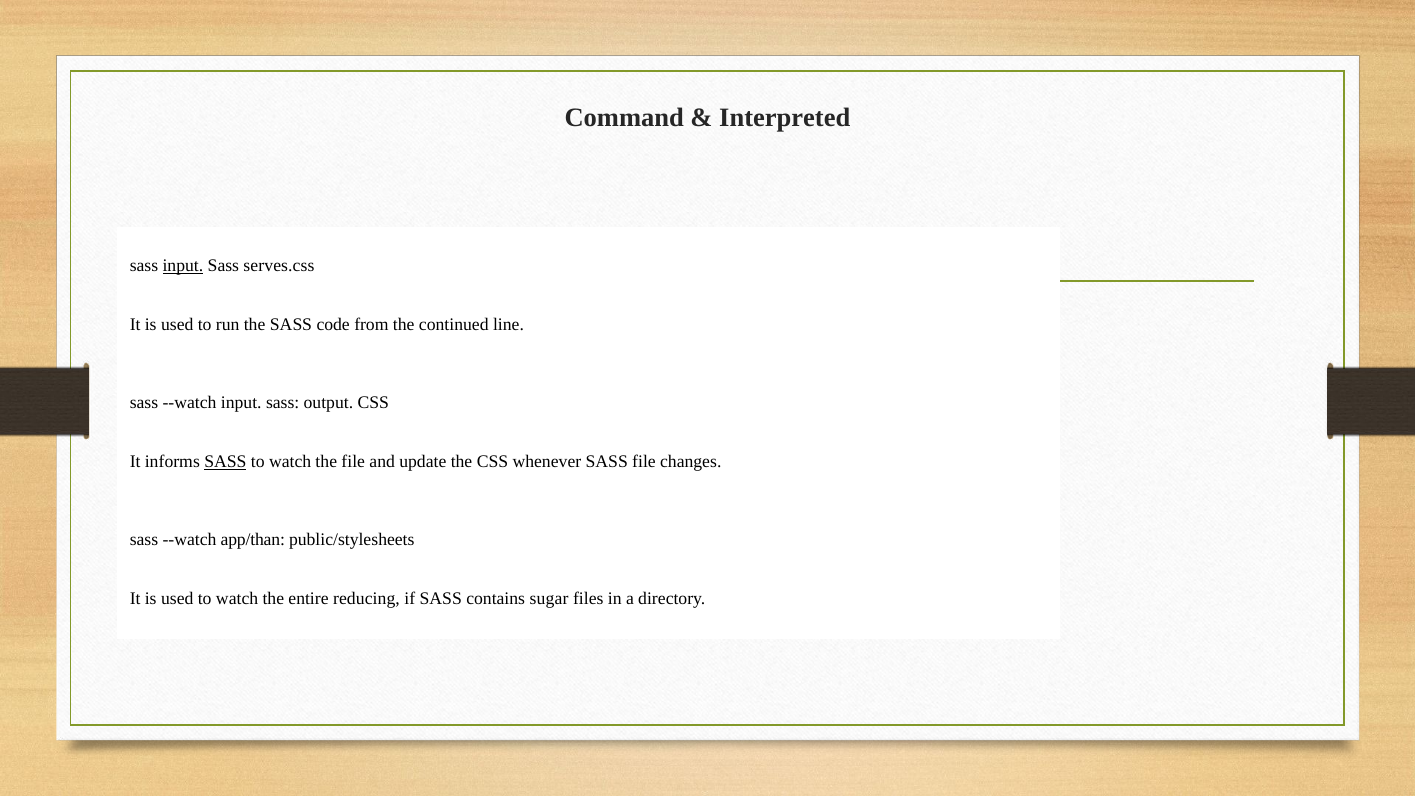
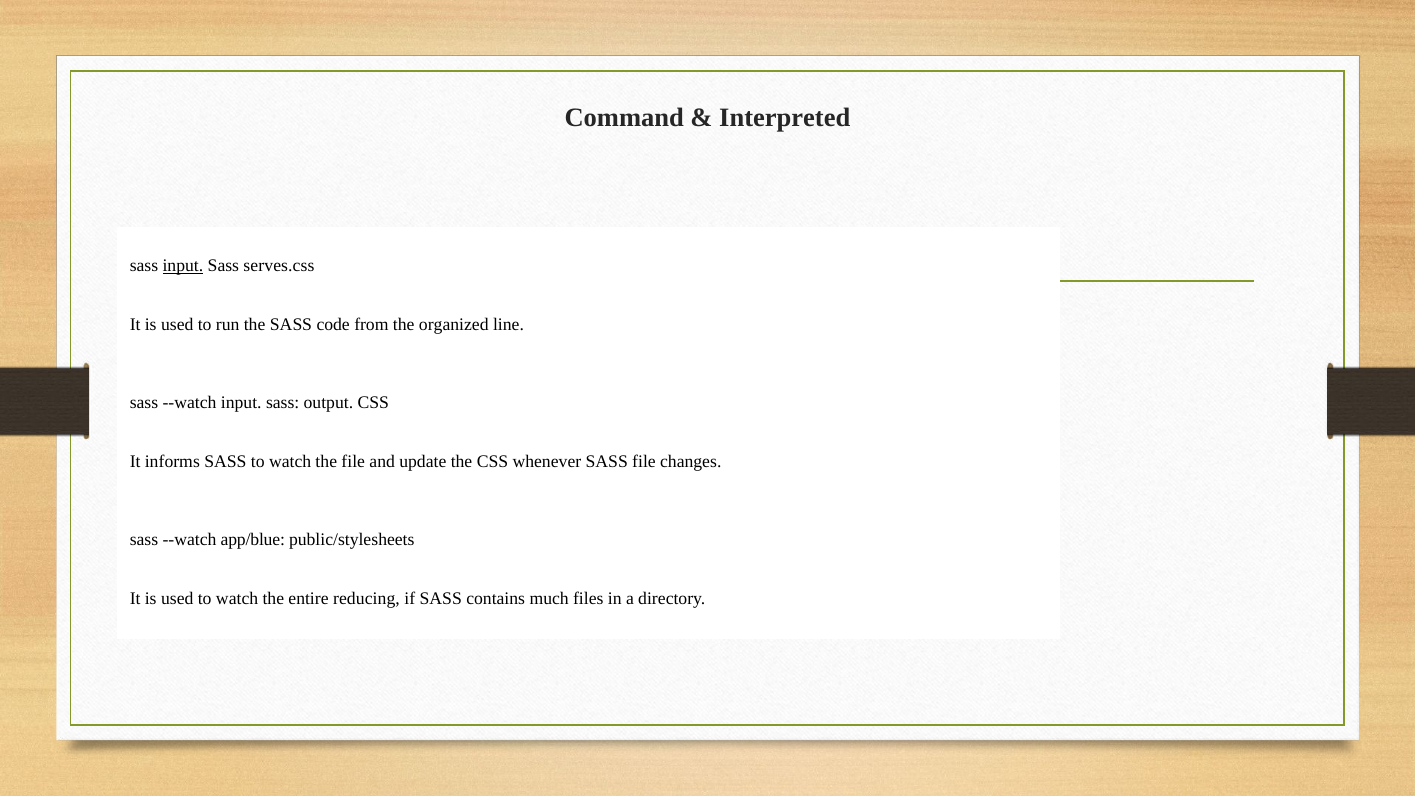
continued: continued -> organized
SASS at (225, 462) underline: present -> none
app/than: app/than -> app/blue
sugar: sugar -> much
